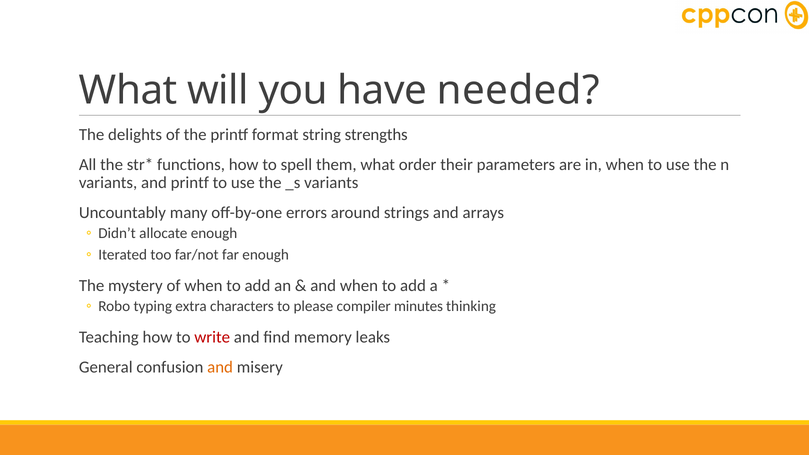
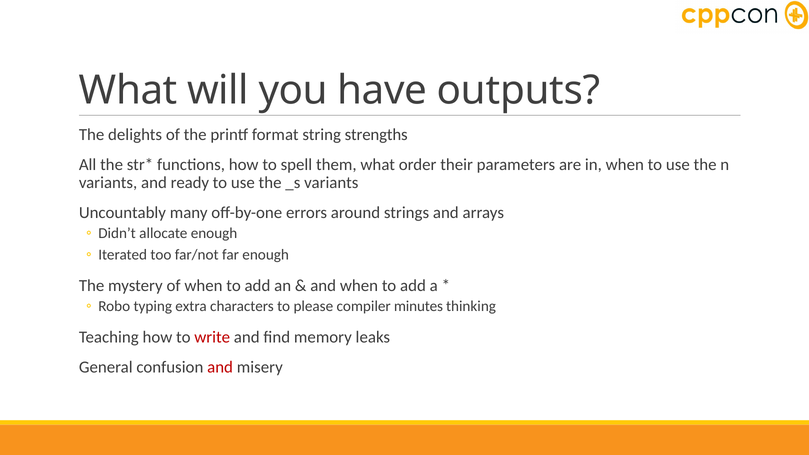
needed: needed -> outputs
and printf: printf -> ready
and at (220, 367) colour: orange -> red
